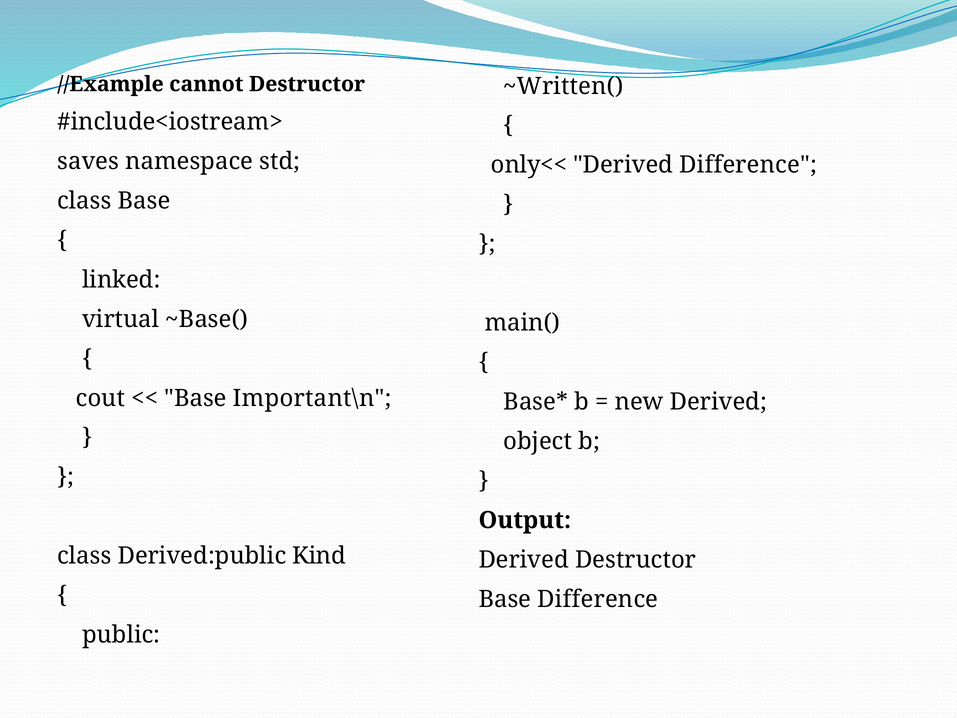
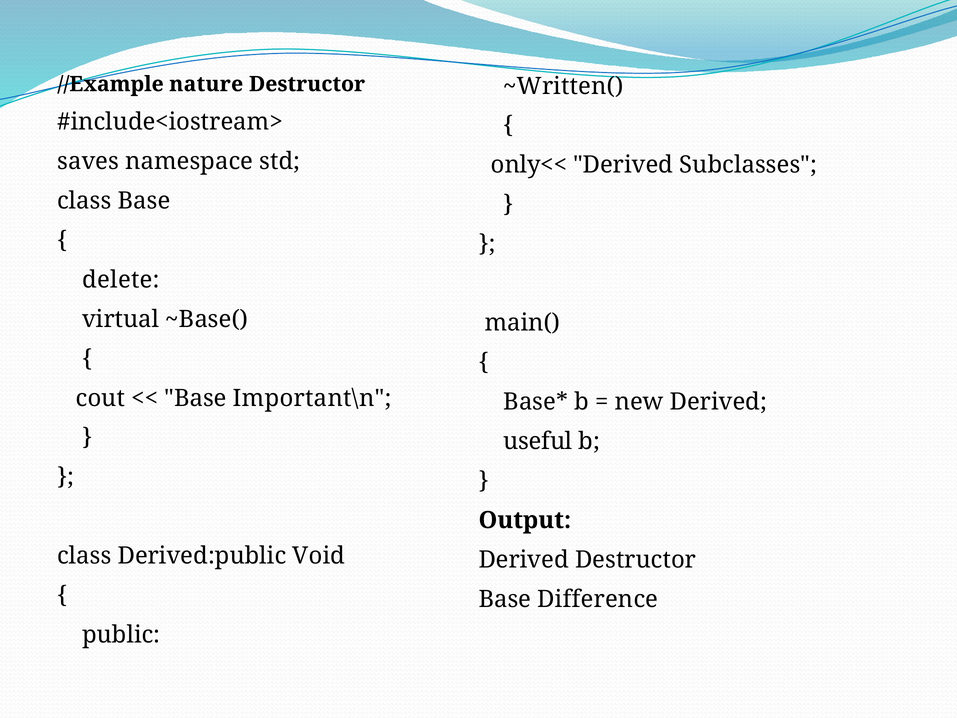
cannot: cannot -> nature
Derived Difference: Difference -> Subclasses
linked: linked -> delete
object: object -> useful
Kind: Kind -> Void
